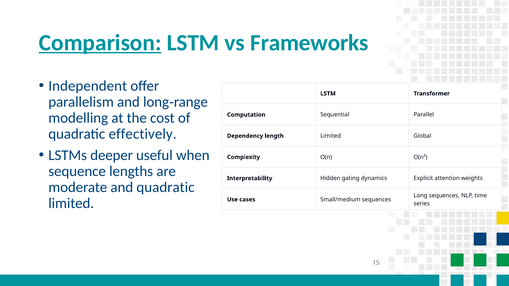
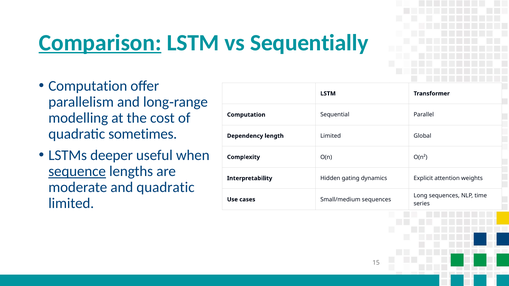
Frameworks: Frameworks -> Sequentially
Independent at (88, 86): Independent -> Computation
effectively: effectively -> sometimes
sequence underline: none -> present
